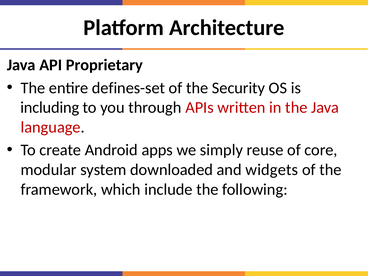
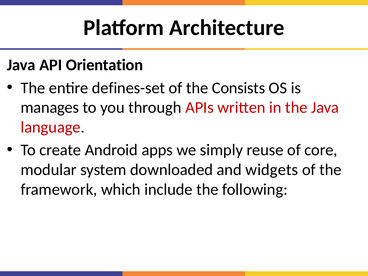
Proprietary: Proprietary -> Orientation
Security: Security -> Consists
including: including -> manages
